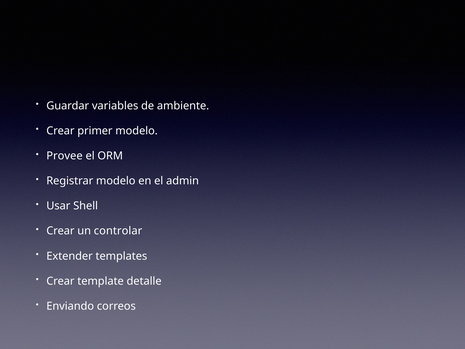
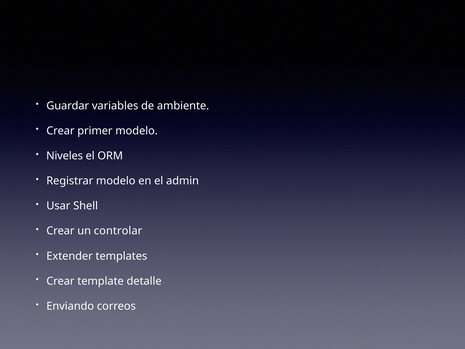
Provee: Provee -> Niveles
